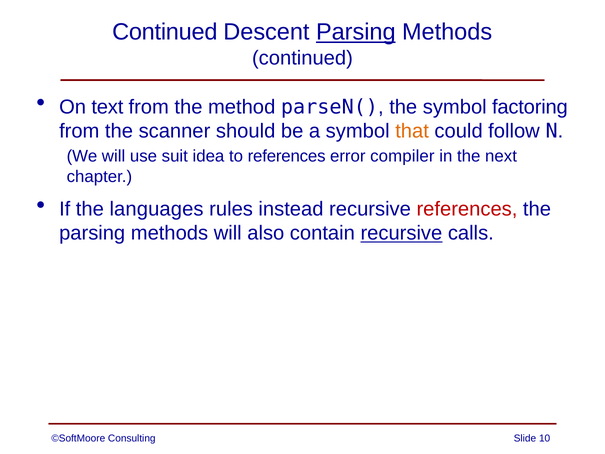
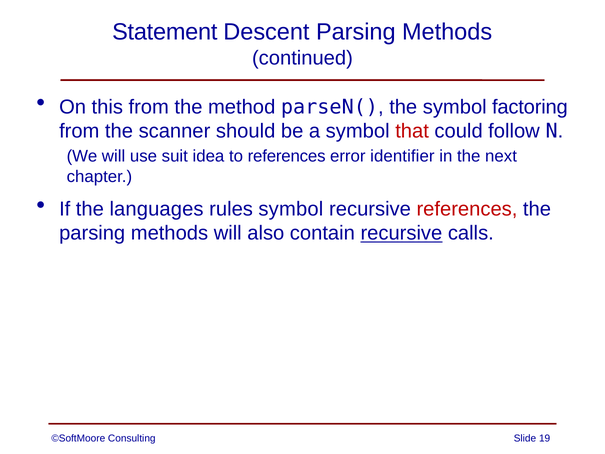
Continued at (165, 32): Continued -> Statement
Parsing at (356, 32) underline: present -> none
text: text -> this
that colour: orange -> red
compiler: compiler -> identifier
rules instead: instead -> symbol
10: 10 -> 19
